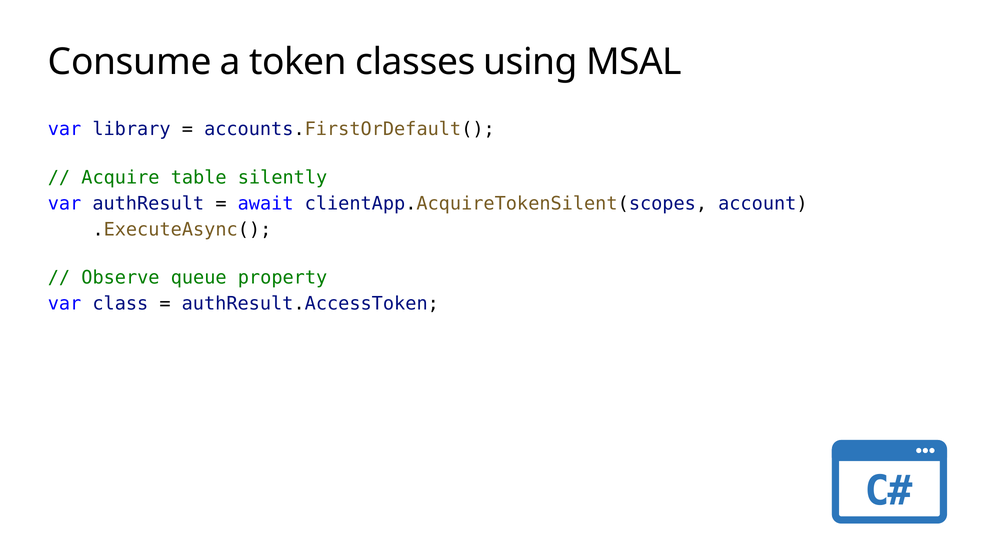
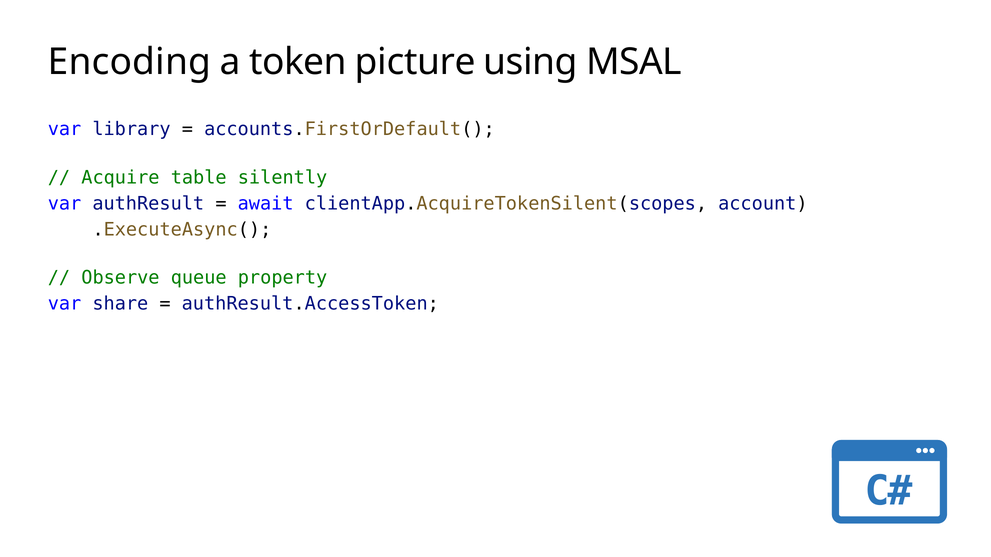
Consume: Consume -> Encoding
classes: classes -> picture
class: class -> share
